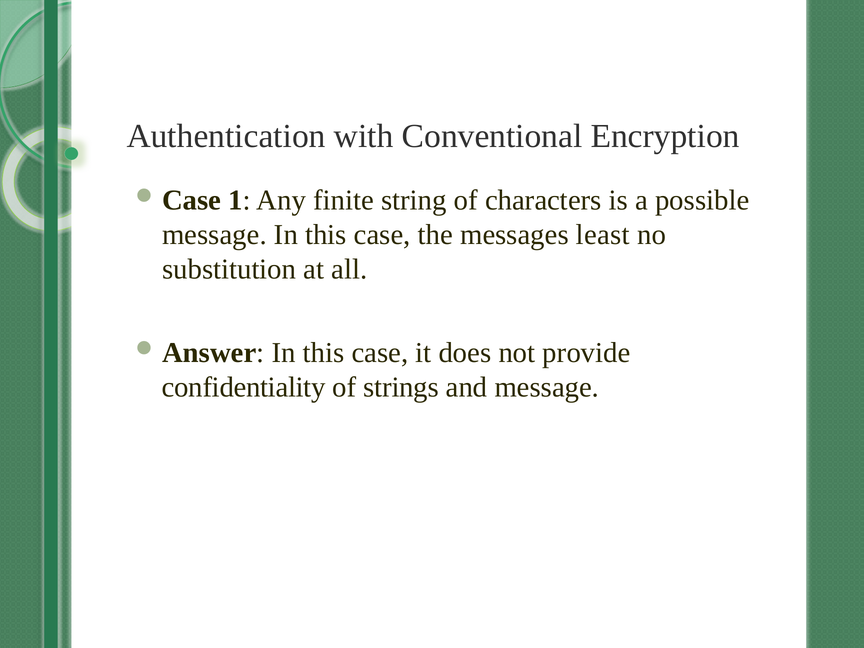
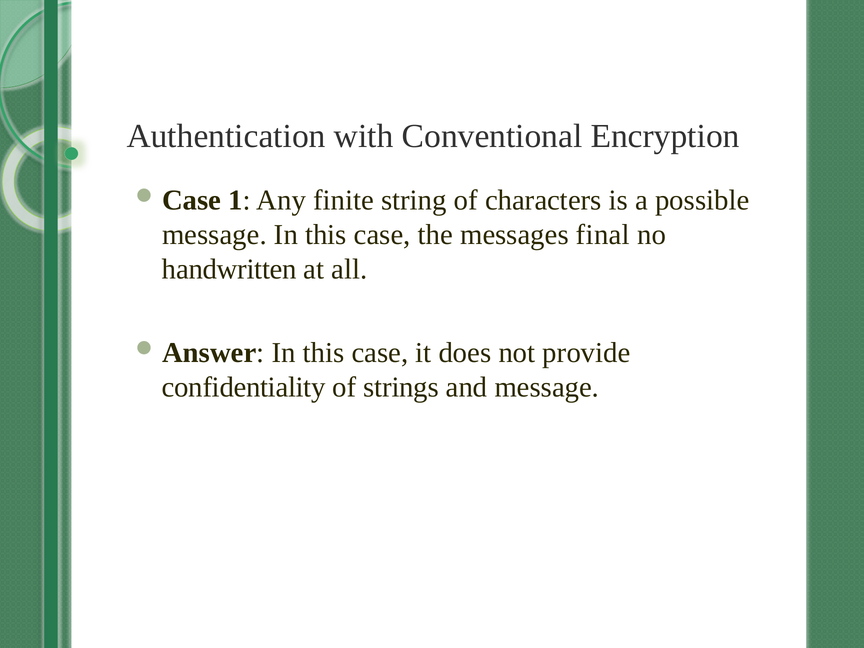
least: least -> final
substitution: substitution -> handwritten
